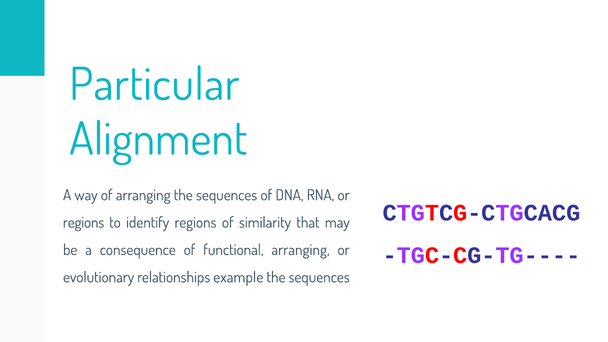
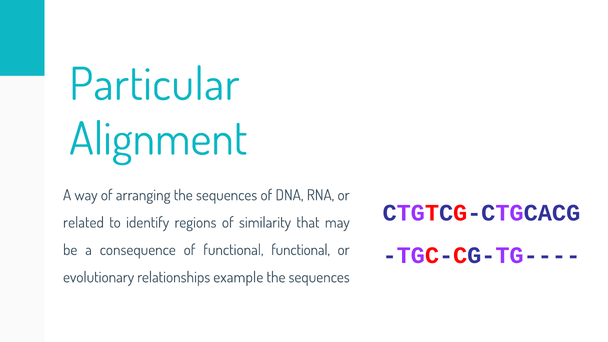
regions at (84, 223): regions -> related
functional arranging: arranging -> functional
